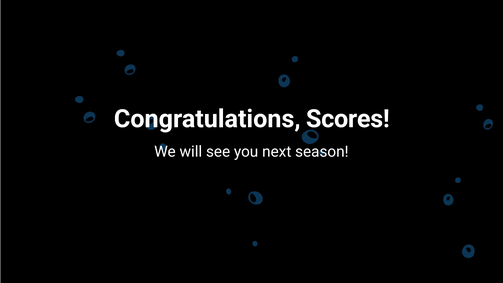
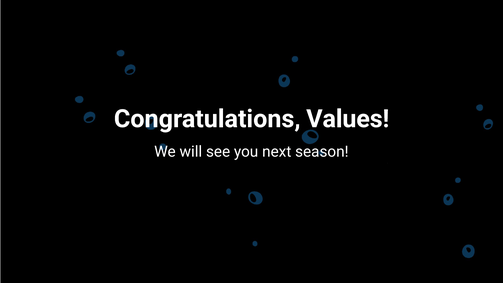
Scores: Scores -> Values
